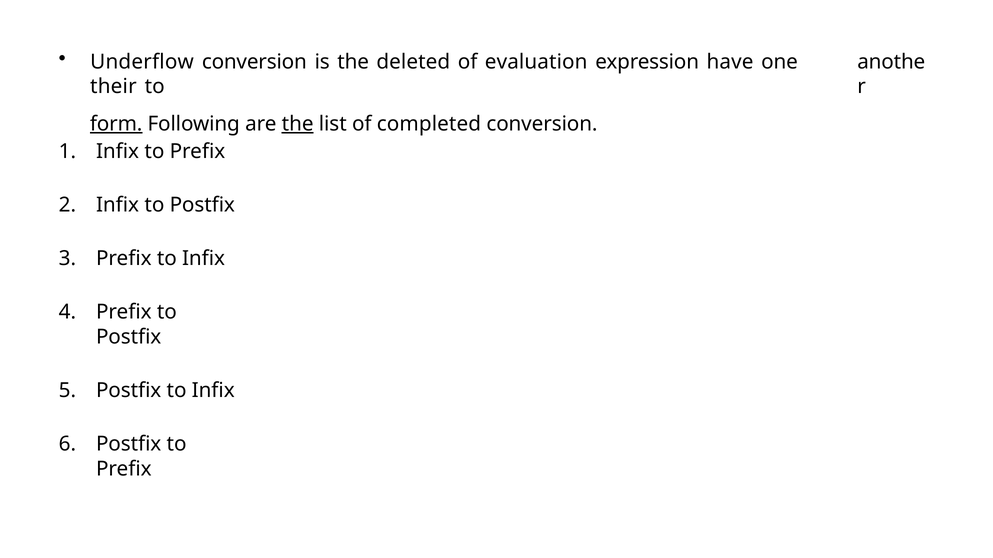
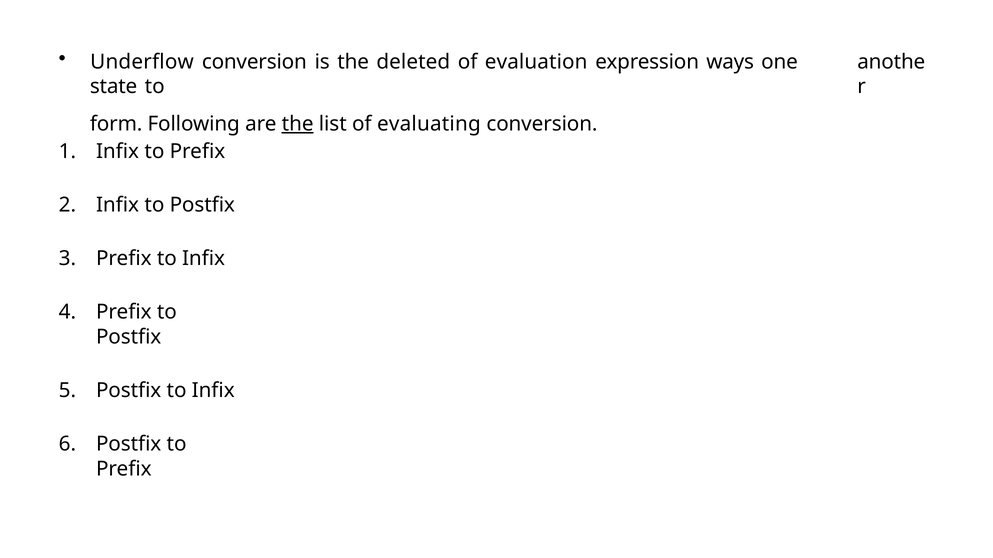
have: have -> ways
their: their -> state
form underline: present -> none
completed: completed -> evaluating
